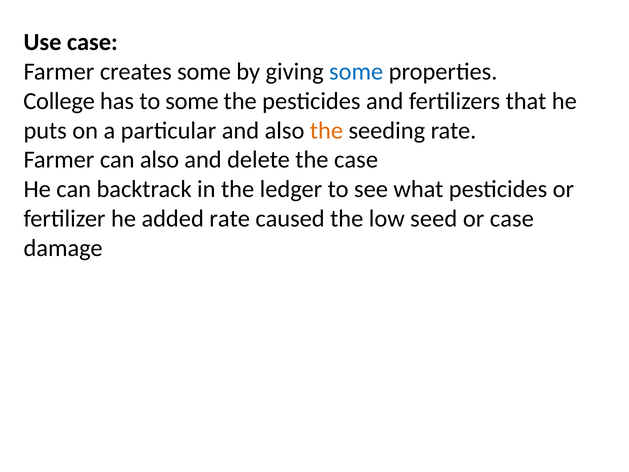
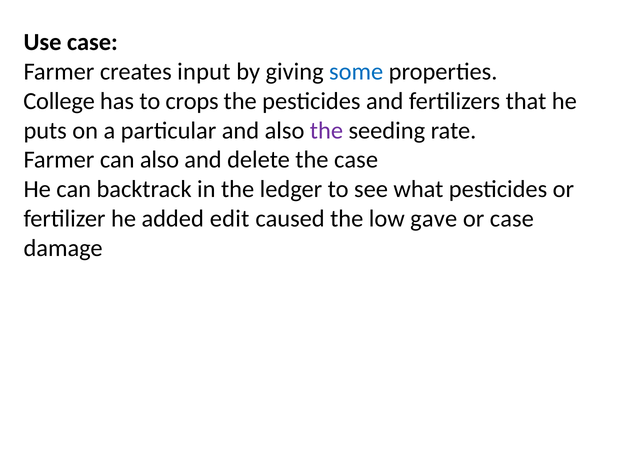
creates some: some -> input
to some: some -> crops
the at (326, 130) colour: orange -> purple
added rate: rate -> edit
seed: seed -> gave
